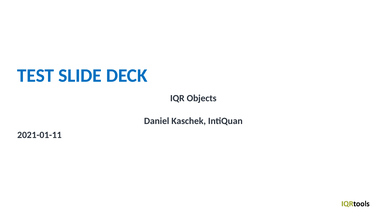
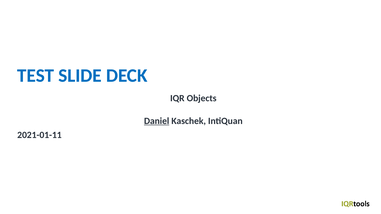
Daniel underline: none -> present
